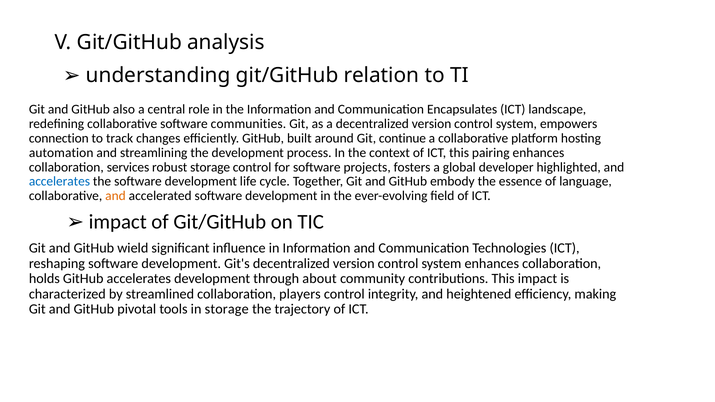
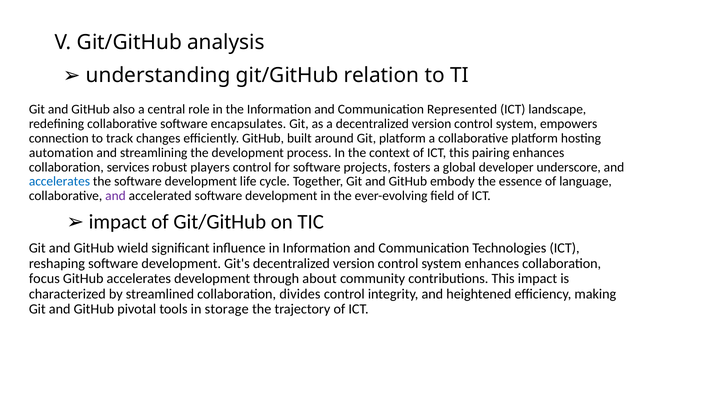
Encapsulates: Encapsulates -> Represented
communities: communities -> encapsulates
Git continue: continue -> platform
robust storage: storage -> players
highlighted: highlighted -> underscore
and at (116, 196) colour: orange -> purple
holds: holds -> focus
players: players -> divides
